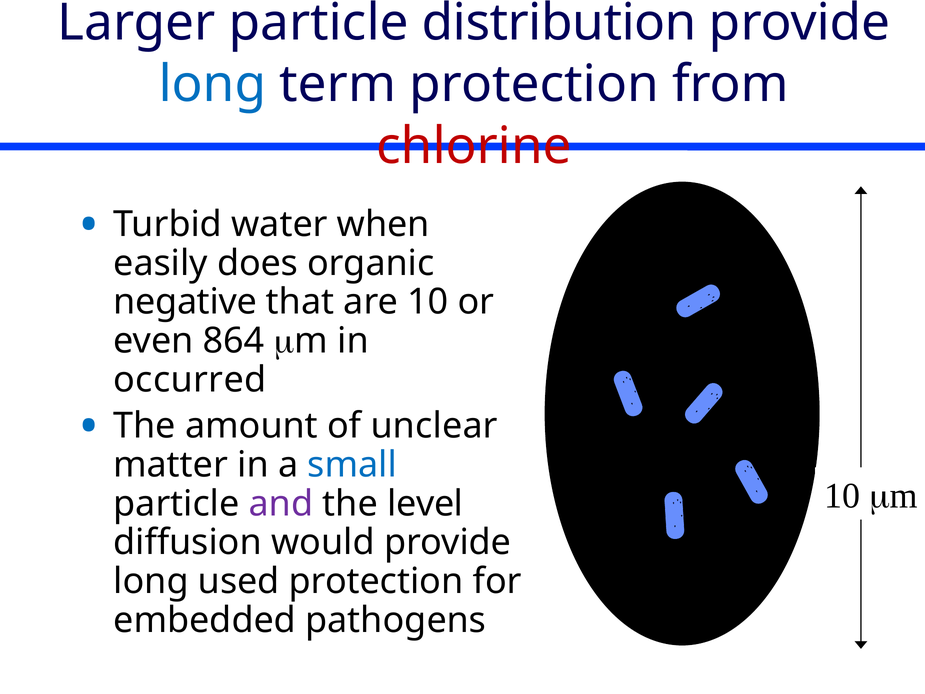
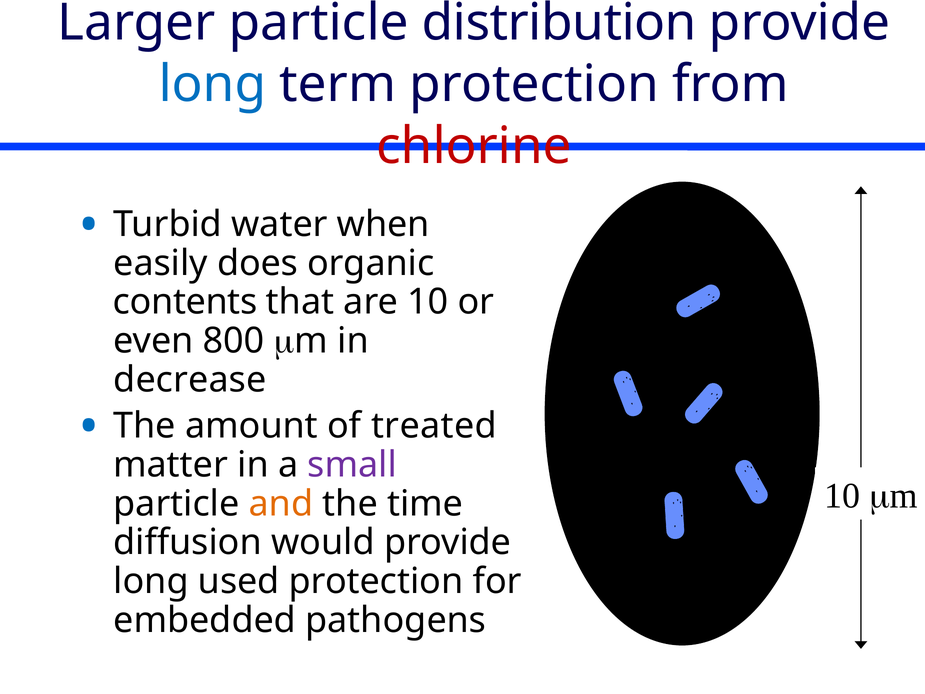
negative: negative -> contents
864: 864 -> 800
occurred: occurred -> decrease
unclear: unclear -> treated
small colour: blue -> purple
and colour: purple -> orange
level: level -> time
